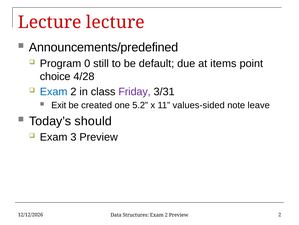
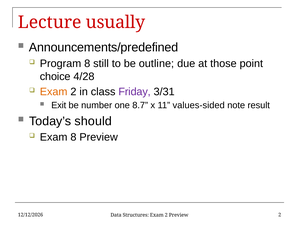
Lecture lecture: lecture -> usually
Program 0: 0 -> 8
default: default -> outline
items: items -> those
Exam at (54, 91) colour: blue -> orange
created: created -> number
5.2: 5.2 -> 8.7
leave: leave -> result
Exam 3: 3 -> 8
